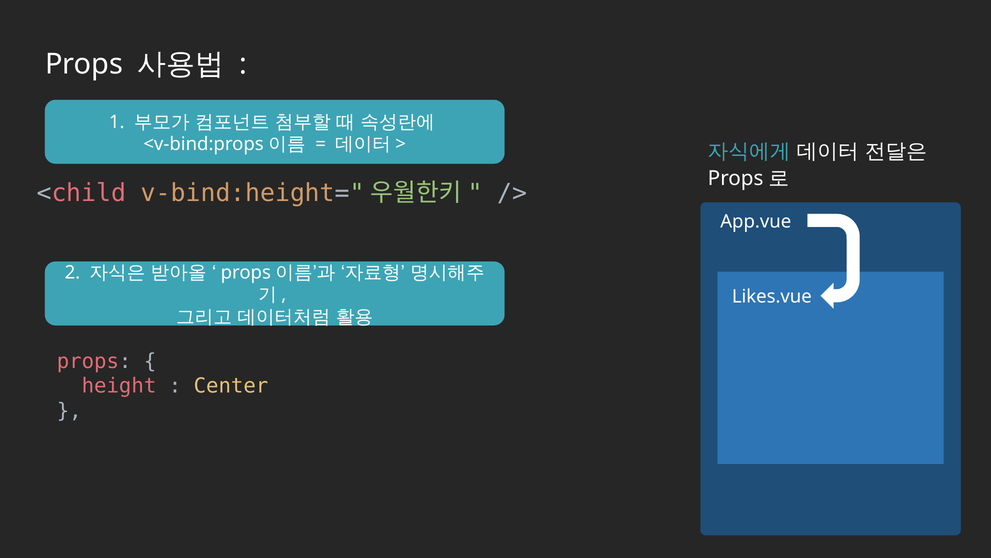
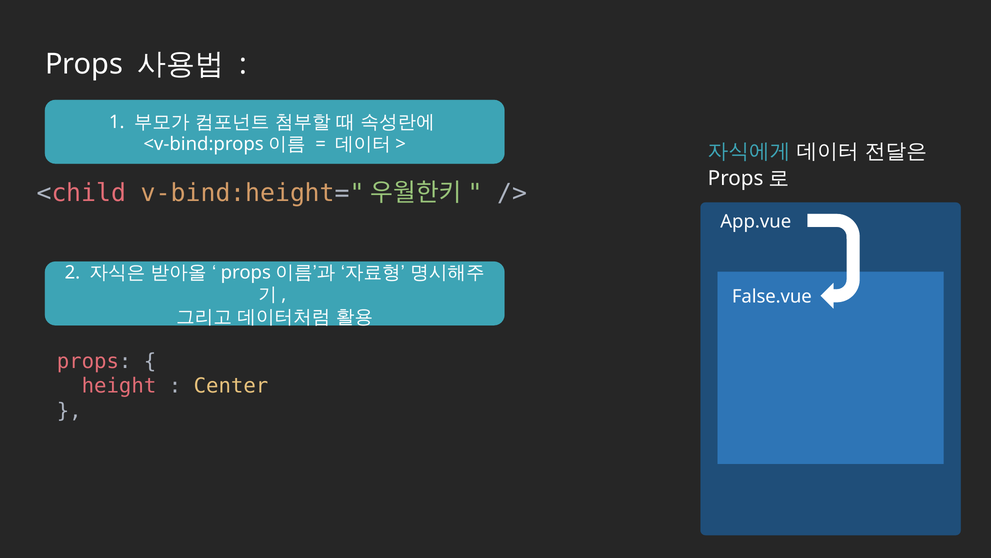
Likes.vue: Likes.vue -> False.vue
